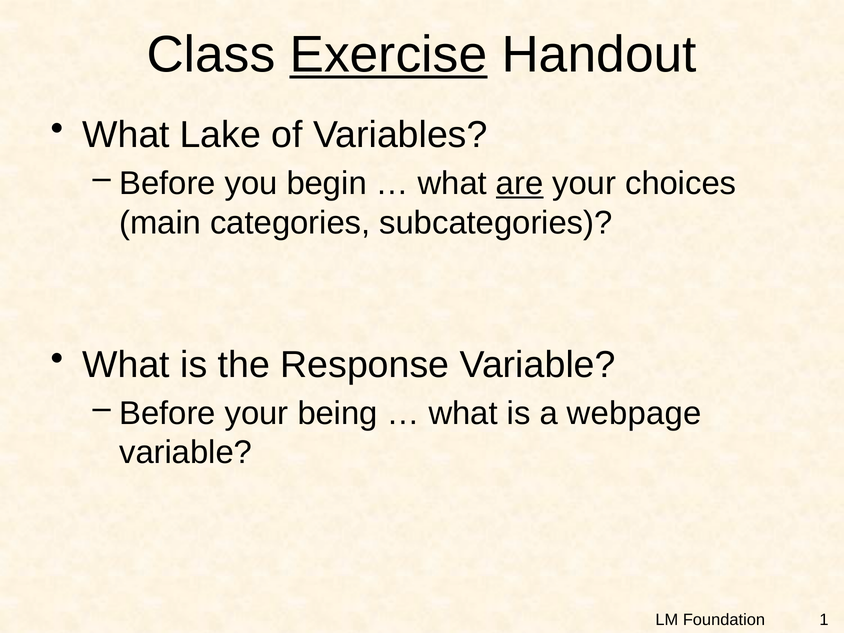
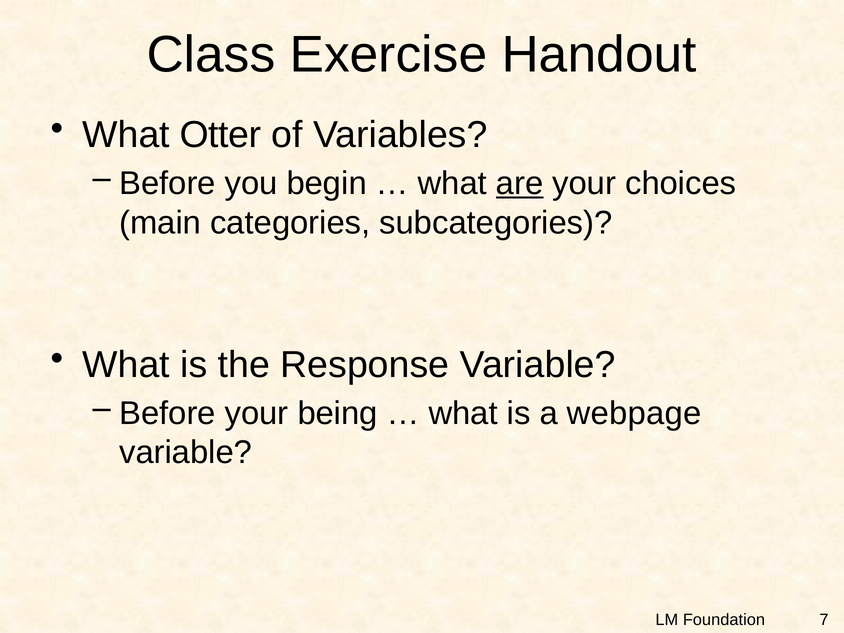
Exercise underline: present -> none
Lake: Lake -> Otter
1: 1 -> 7
